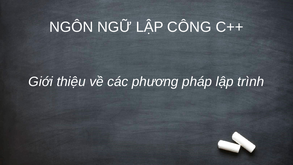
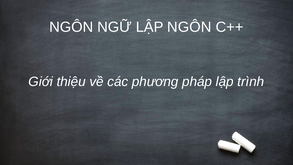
LẬP CÔNG: CÔNG -> NGÔN
